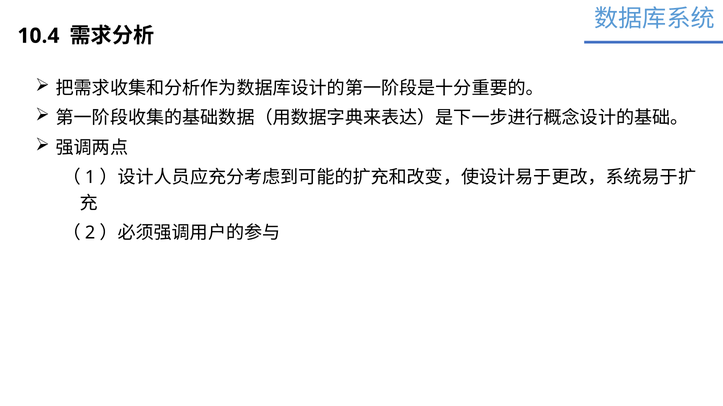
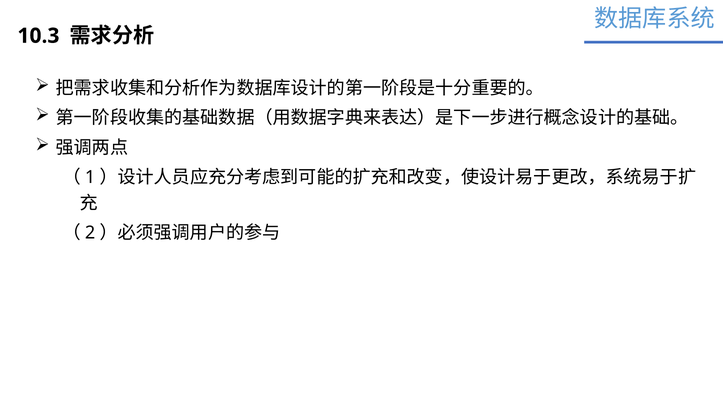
10.4: 10.4 -> 10.3
